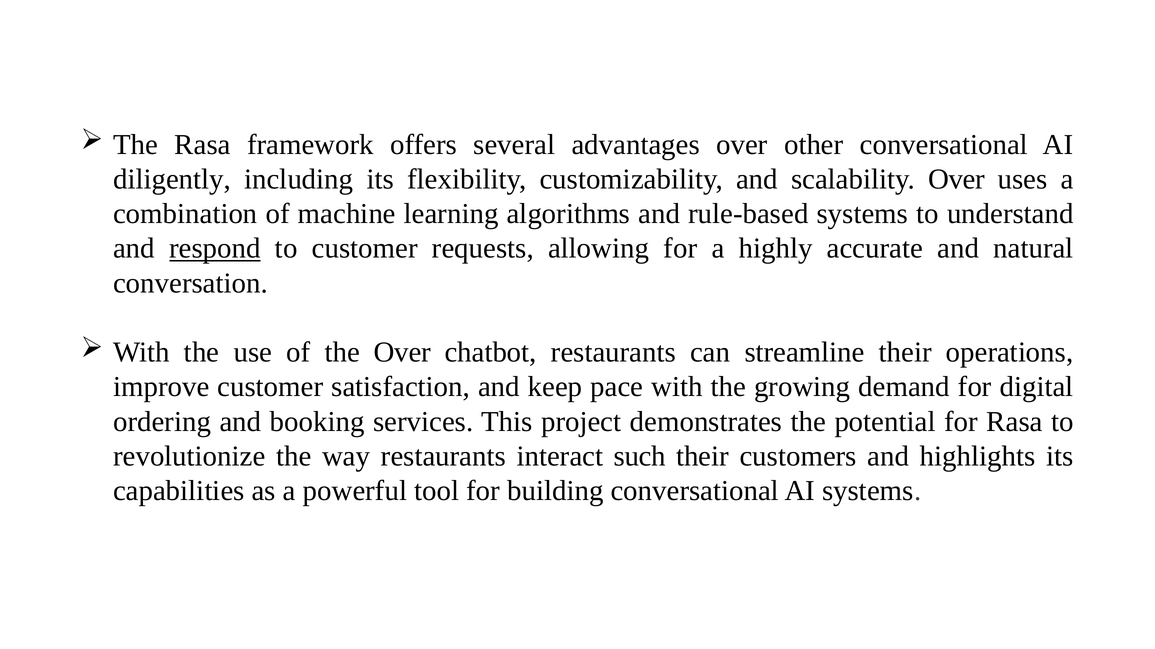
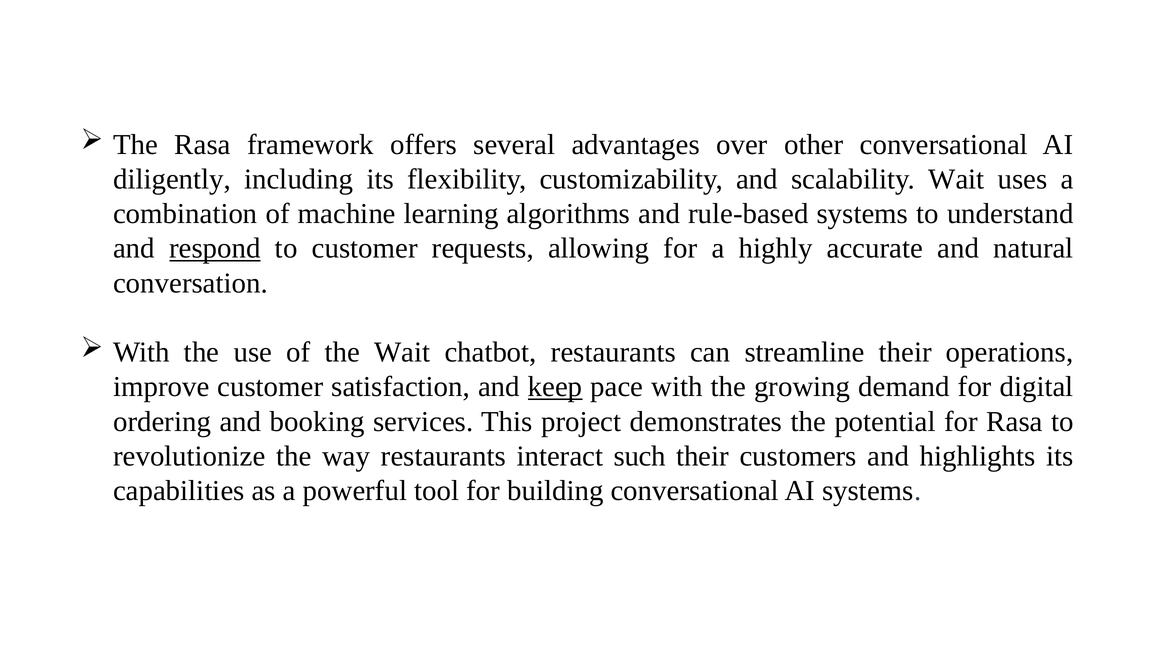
scalability Over: Over -> Wait
the Over: Over -> Wait
keep underline: none -> present
